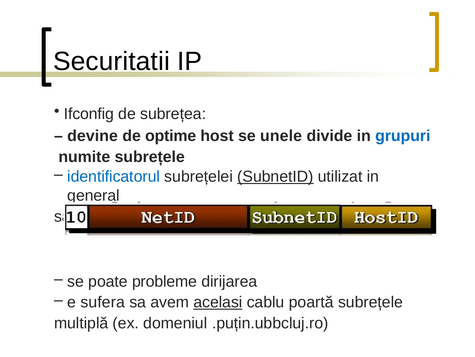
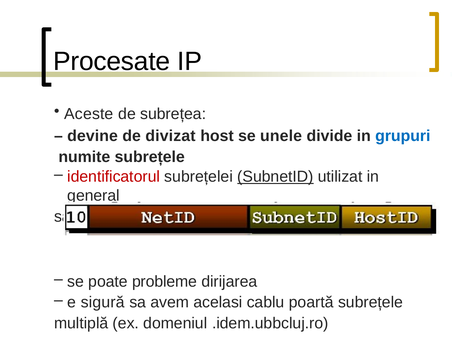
Securitatii: Securitatii -> Procesate
Ifconfig: Ifconfig -> Aceste
optime: optime -> divizat
identificatorul colour: blue -> red
sufera: sufera -> sigură
acelasi underline: present -> none
.puțin.ubbcluj.ro: .puțin.ubbcluj.ro -> .idem.ubbcluj.ro
